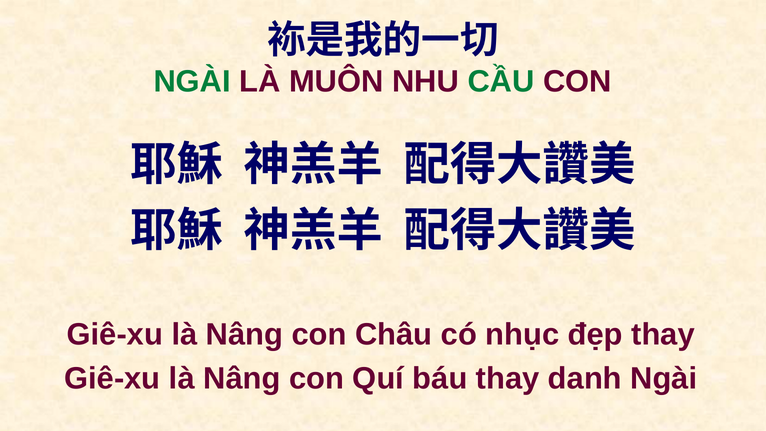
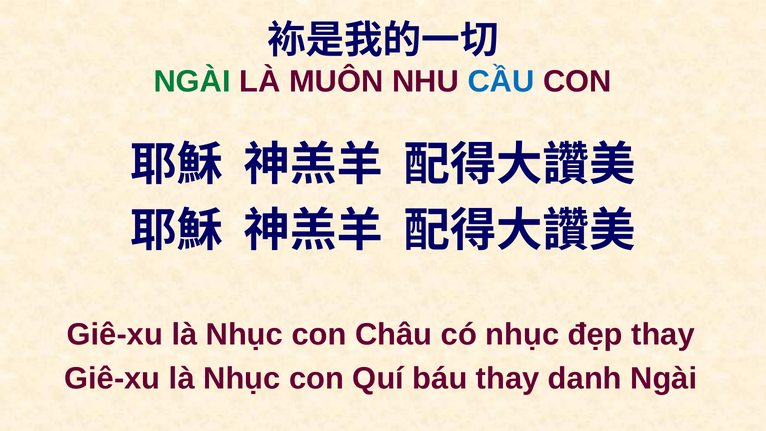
CẦU colour: green -> blue
Nâng at (244, 334): Nâng -> Nhục
Nâng at (242, 378): Nâng -> Nhục
